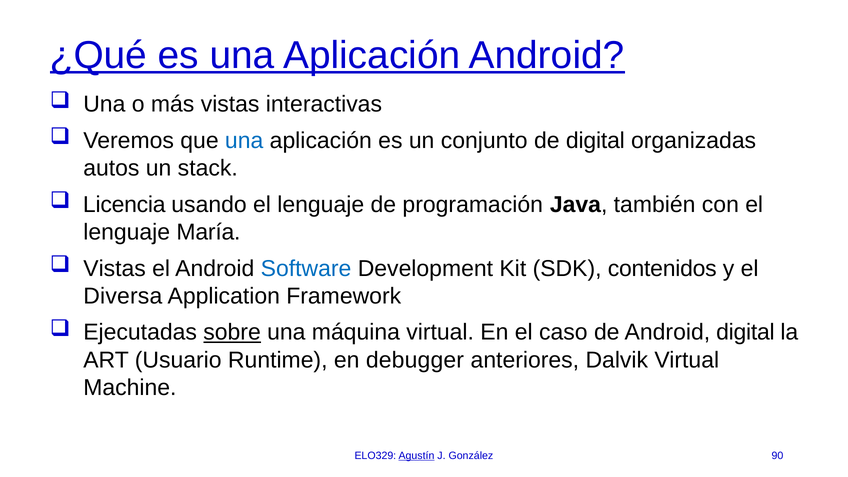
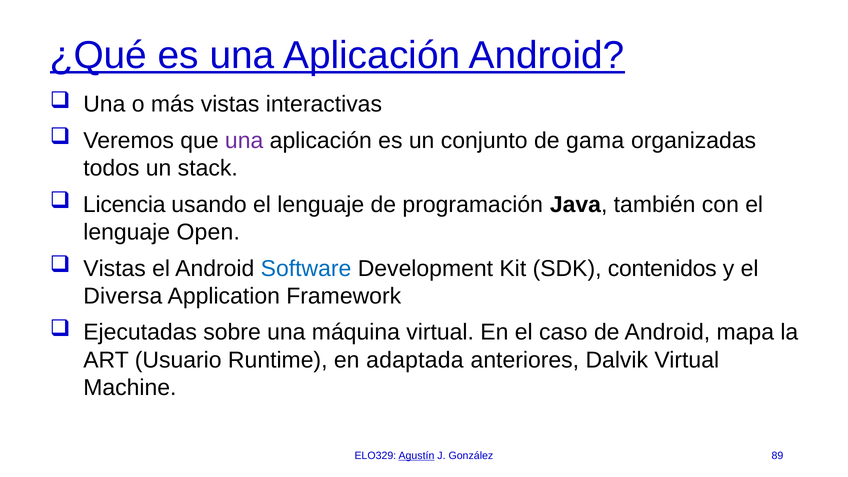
una at (244, 141) colour: blue -> purple
de digital: digital -> gama
autos: autos -> todos
María: María -> Open
sobre underline: present -> none
Android digital: digital -> mapa
debugger: debugger -> adaptada
90: 90 -> 89
